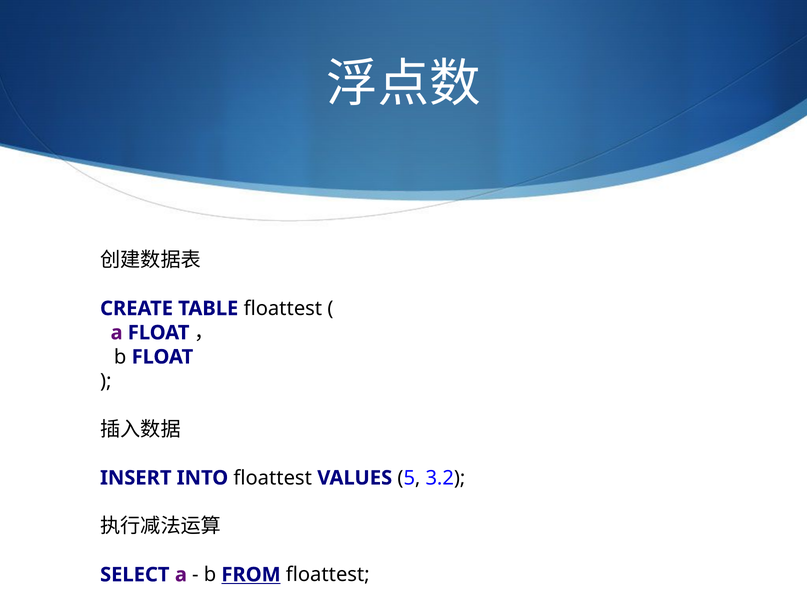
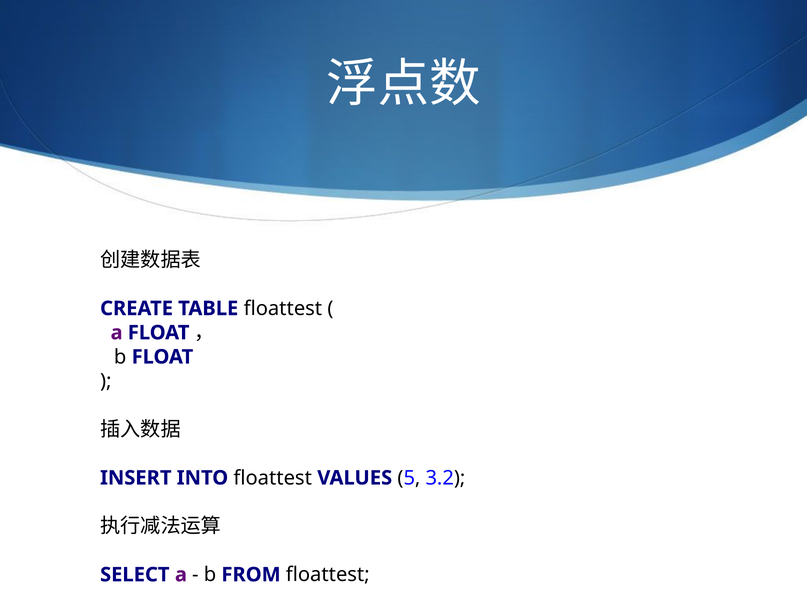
FROM underline: present -> none
